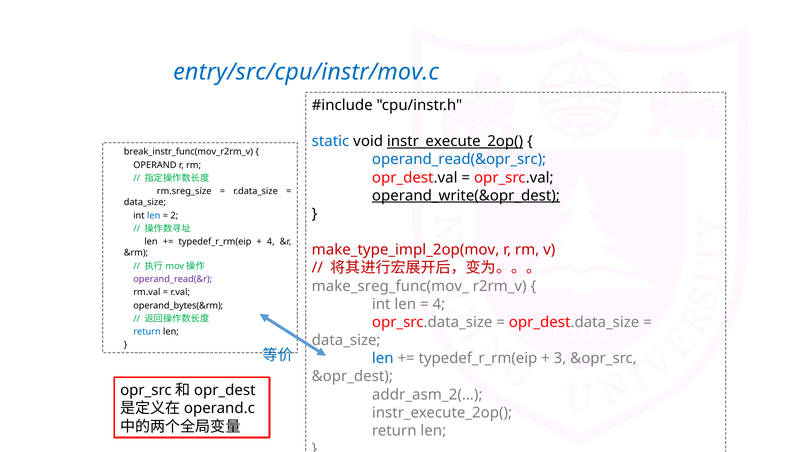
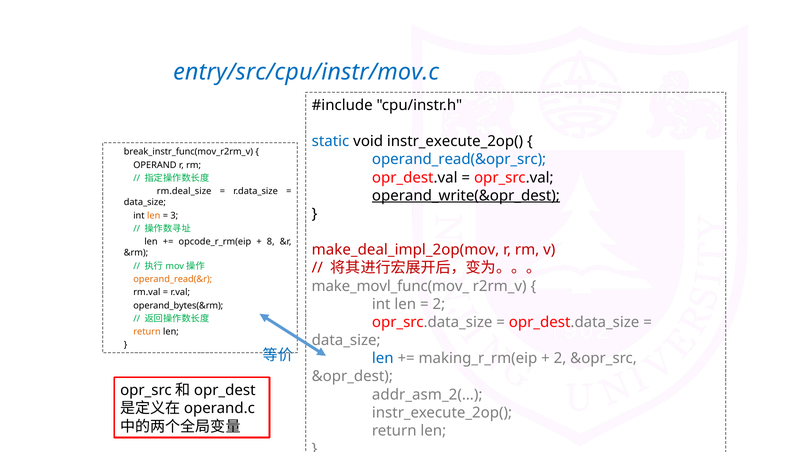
instr_execute_2op( at (455, 141) underline: present -> none
rm.sreg_size: rm.sreg_size -> rm.deal_size
len at (154, 215) colour: blue -> orange
2: 2 -> 3
typedef_r_rm(eip at (215, 242): typedef_r_rm(eip -> opcode_r_rm(eip
4 at (271, 242): 4 -> 8
make_type_impl_2op(mov: make_type_impl_2op(mov -> make_deal_impl_2op(mov
operand_read(&r colour: purple -> orange
make_sreg_func(mov_: make_sreg_func(mov_ -> make_movl_func(mov_
4 at (439, 304): 4 -> 2
return at (147, 332) colour: blue -> orange
typedef_r_rm(eip at (478, 358): typedef_r_rm(eip -> making_r_rm(eip
3 at (560, 358): 3 -> 2
